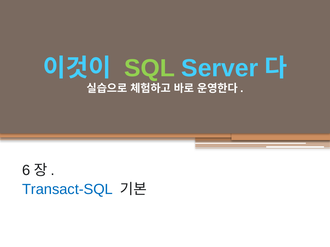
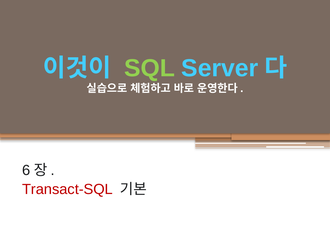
Transact-SQL colour: blue -> red
